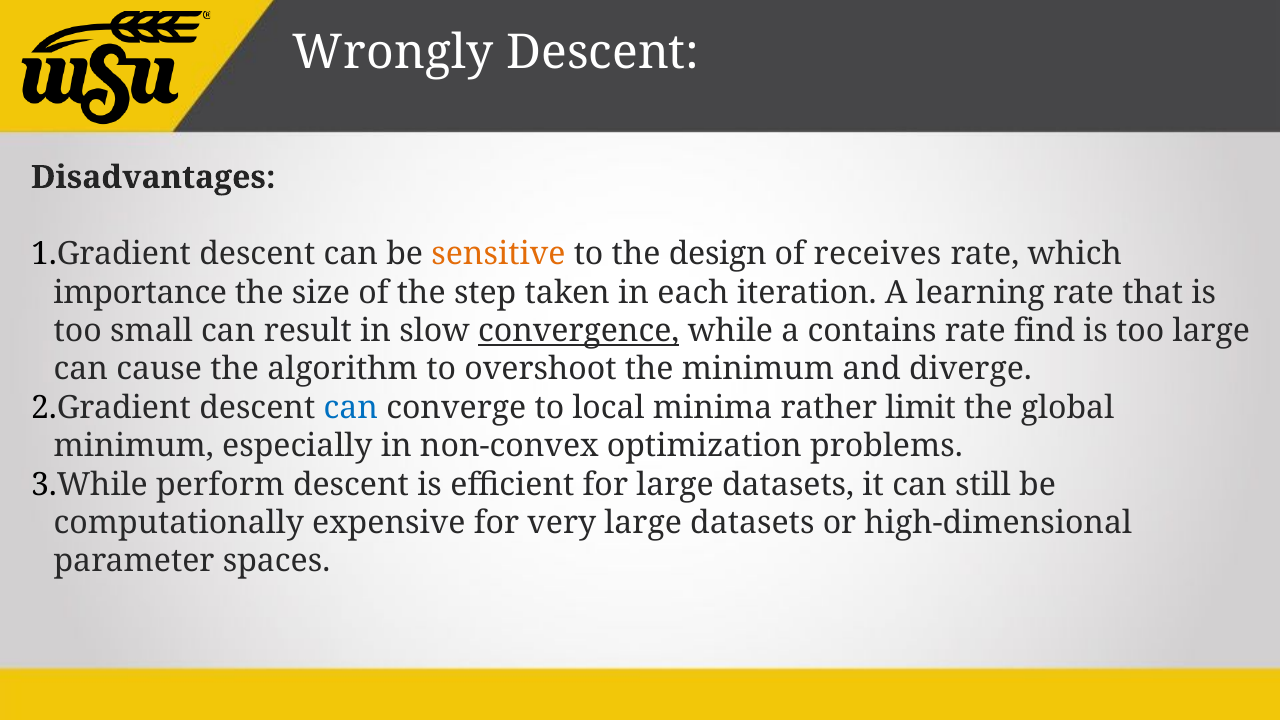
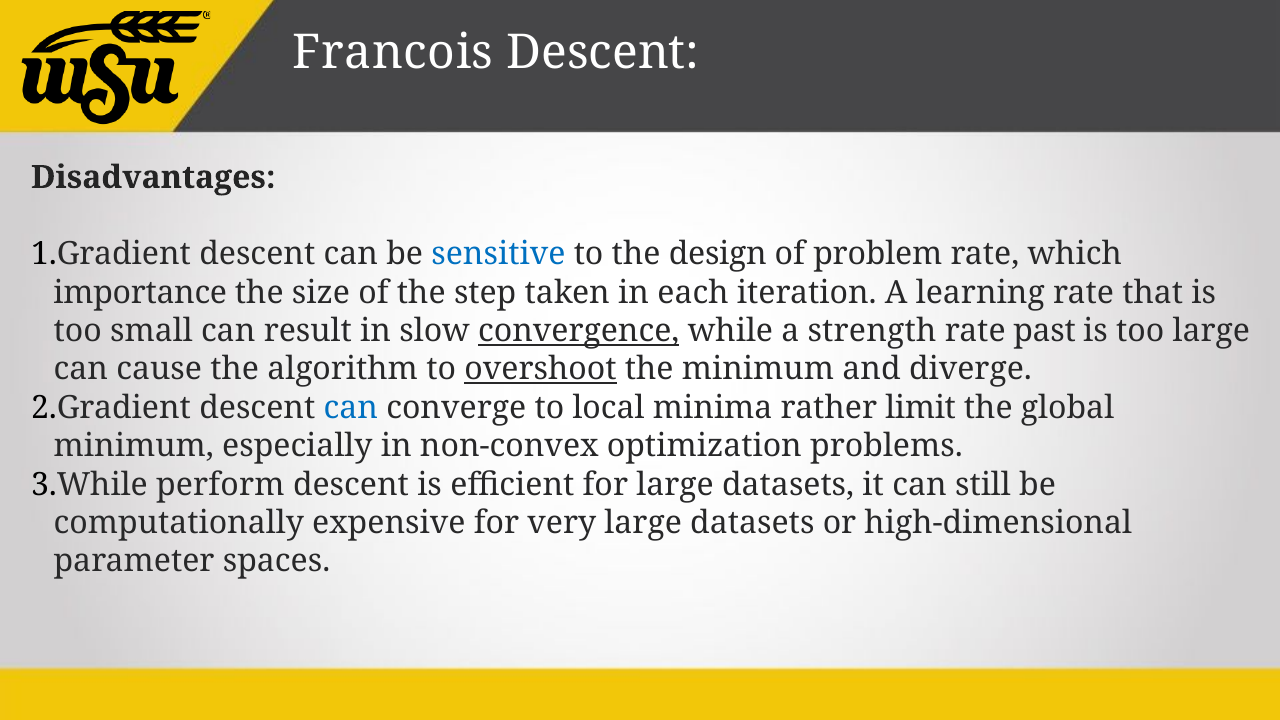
Wrongly: Wrongly -> Francois
sensitive colour: orange -> blue
receives: receives -> problem
contains: contains -> strength
find: find -> past
overshoot underline: none -> present
